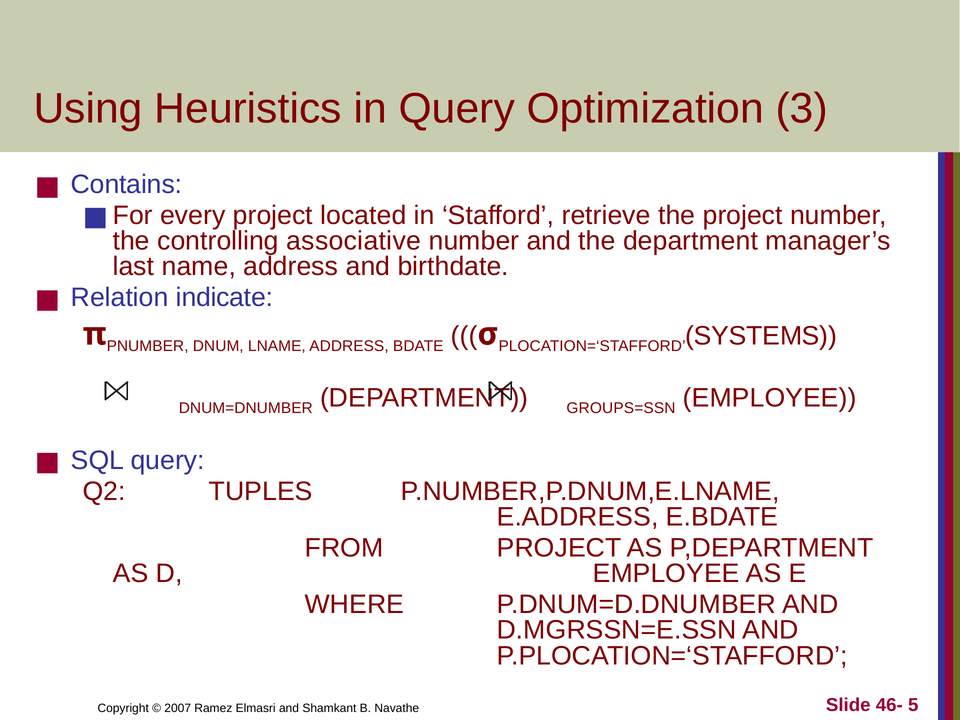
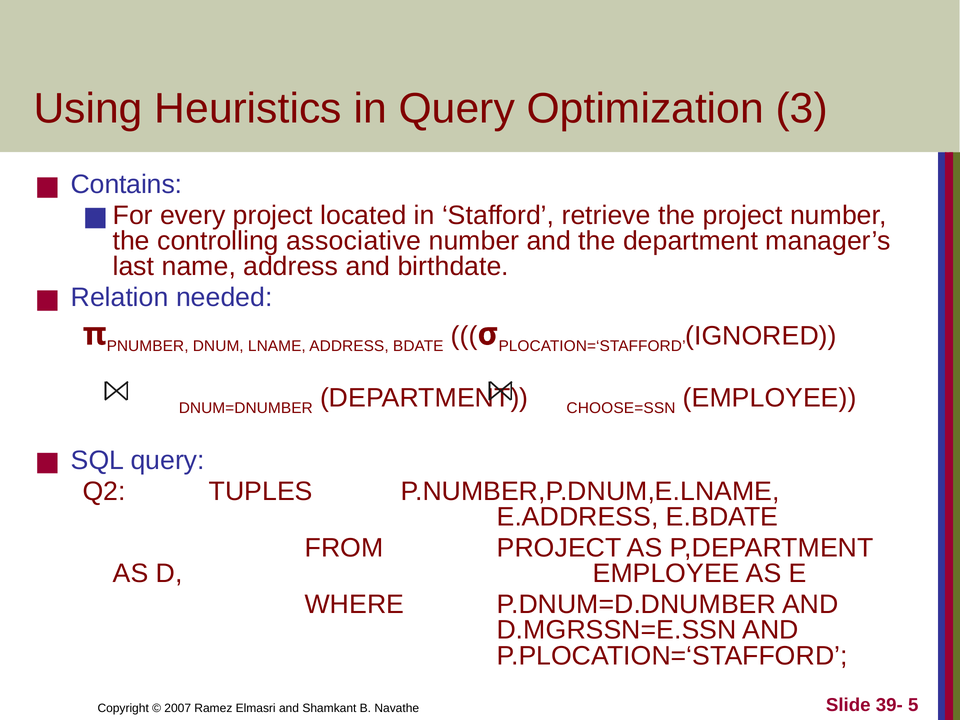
indicate: indicate -> needed
SYSTEMS: SYSTEMS -> IGNORED
GROUPS=SSN: GROUPS=SSN -> CHOOSE=SSN
46-: 46- -> 39-
